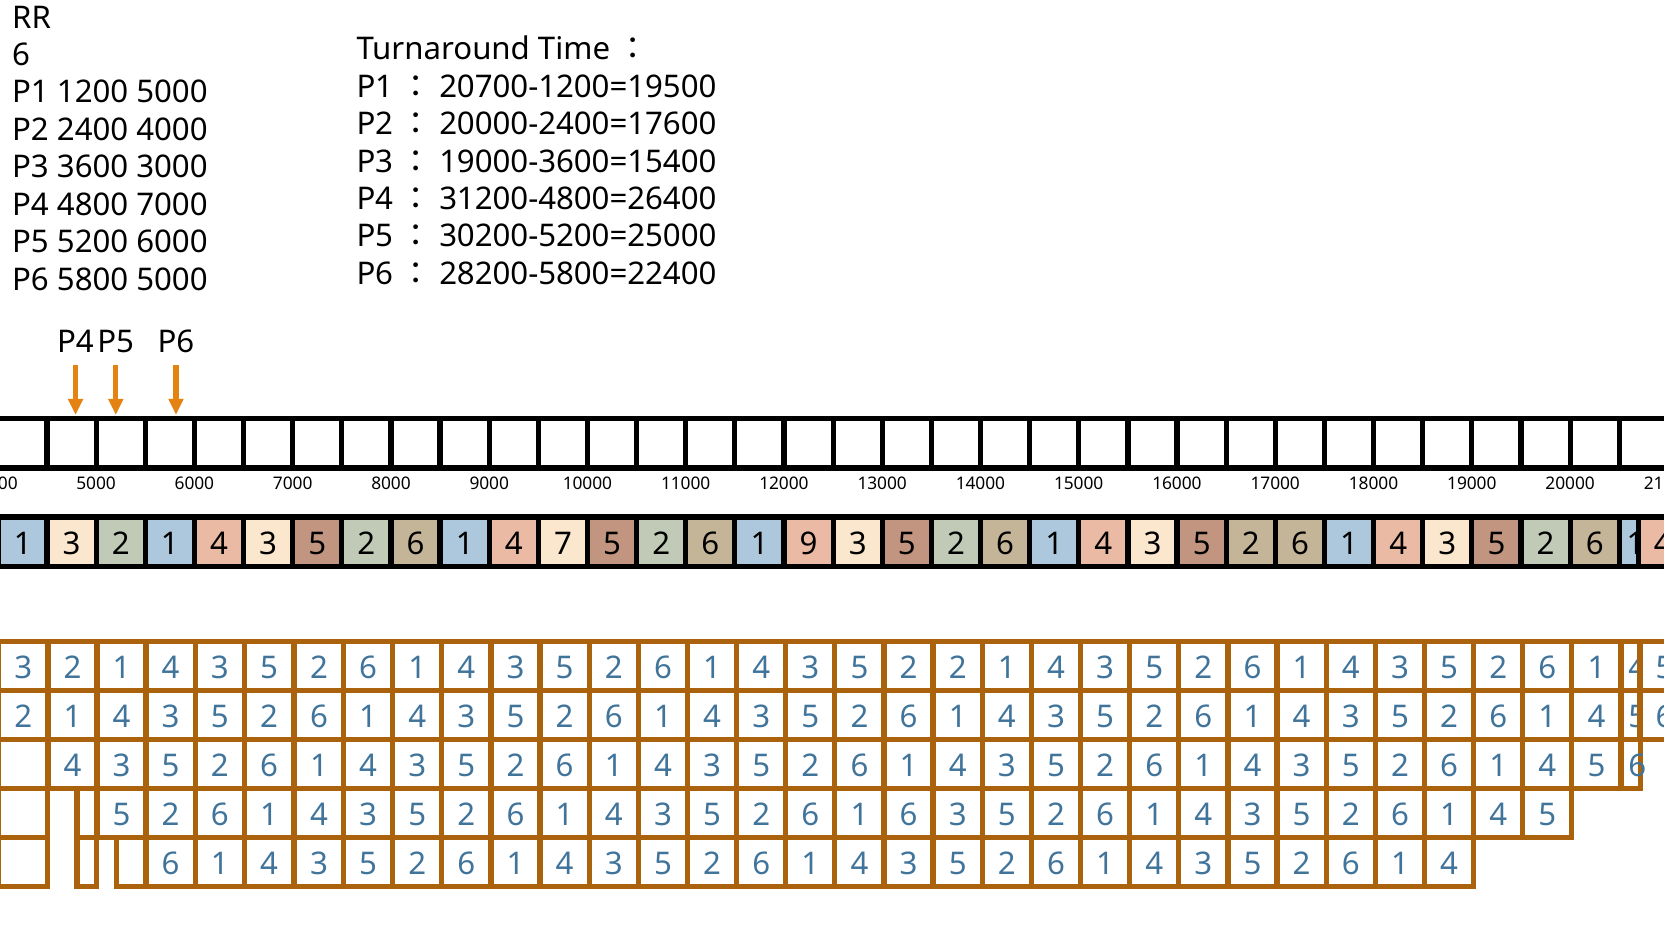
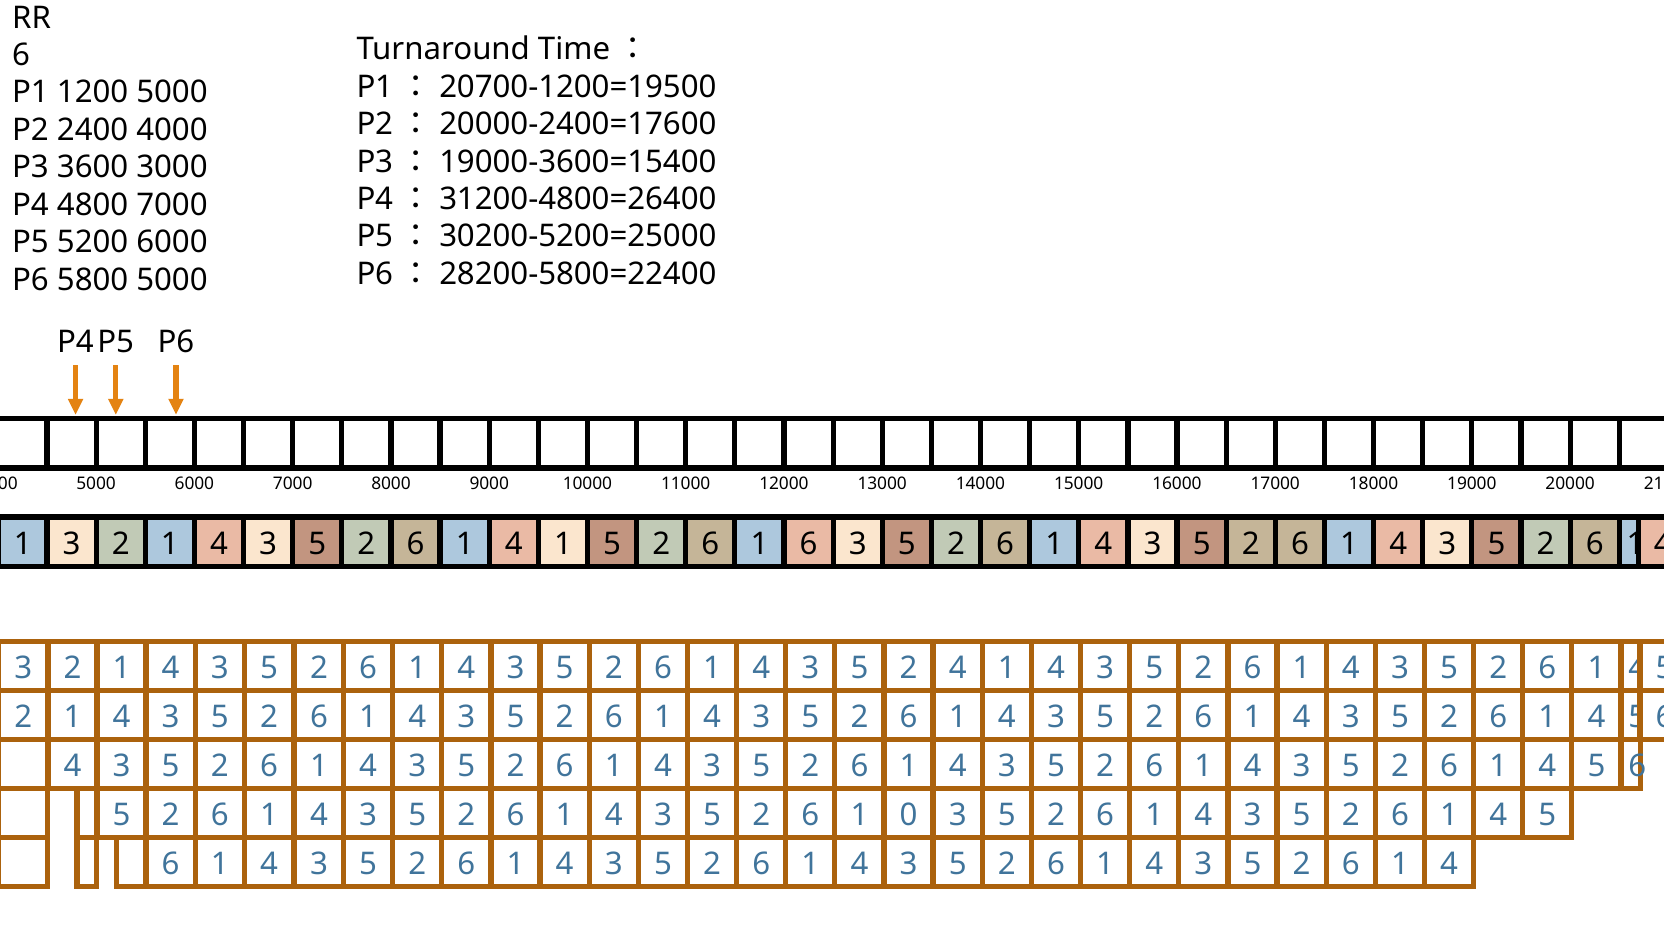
2 1 7: 7 -> 1
6 9: 9 -> 6
2 at (958, 668): 2 -> 4
6 6: 6 -> 0
